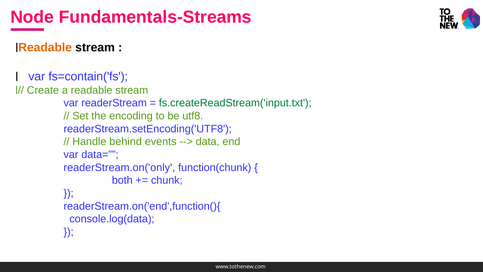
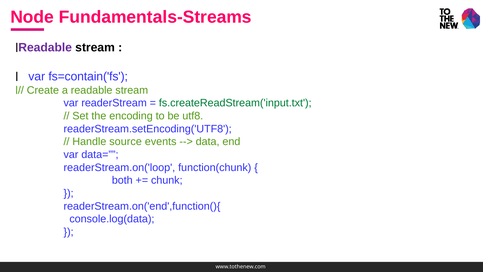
Readable at (45, 48) colour: orange -> purple
behind: behind -> source
readerStream.on('only: readerStream.on('only -> readerStream.on('loop
